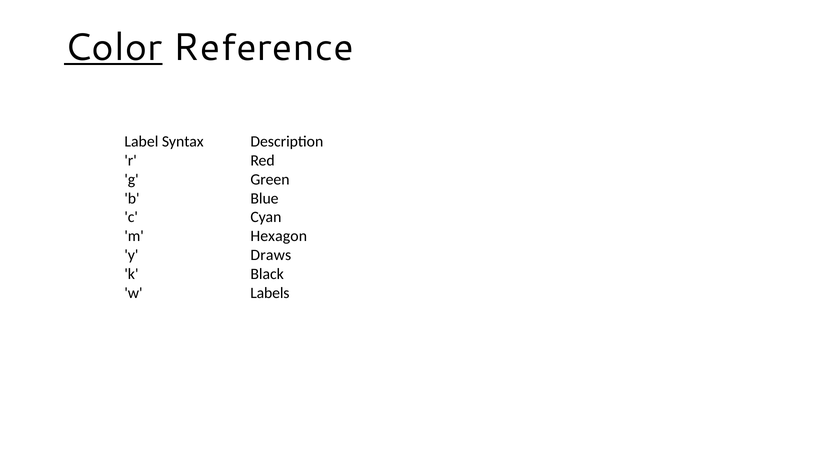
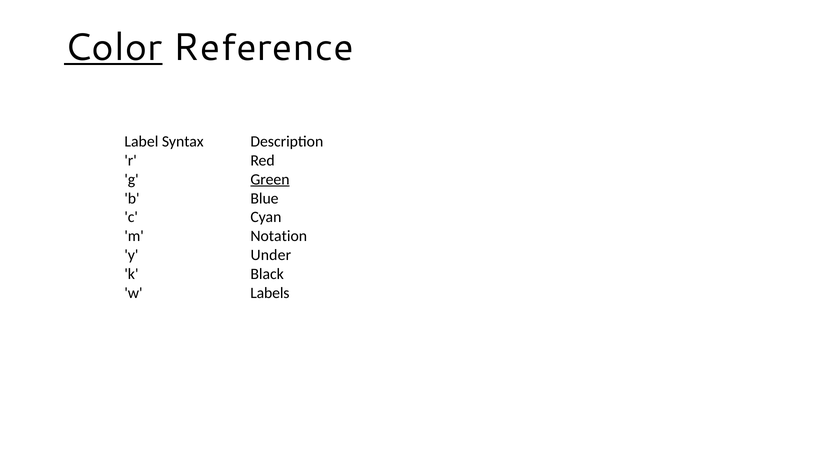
Green underline: none -> present
Hexagon: Hexagon -> Notation
Draws: Draws -> Under
